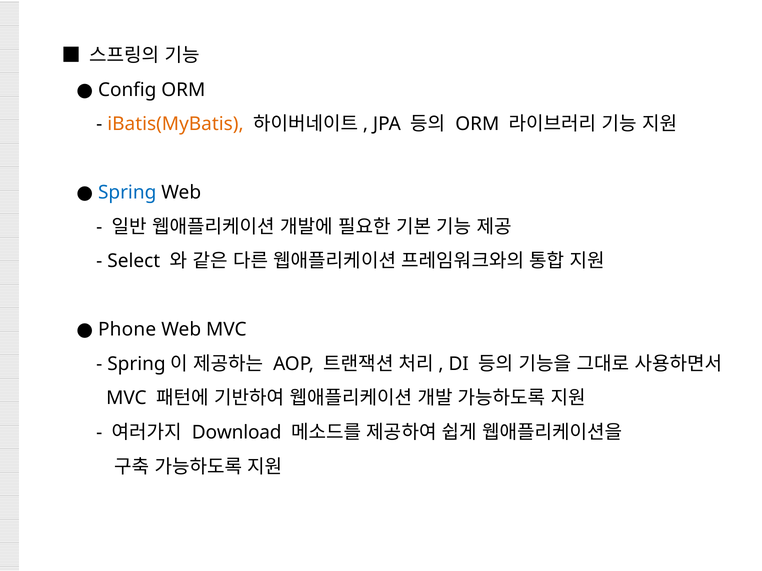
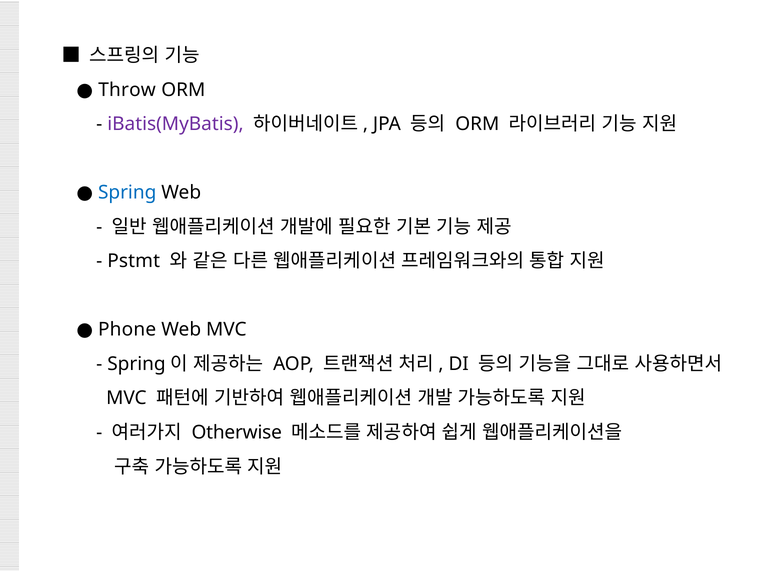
Config: Config -> Throw
iBatis(MyBatis colour: orange -> purple
Select: Select -> Pstmt
Download: Download -> Otherwise
